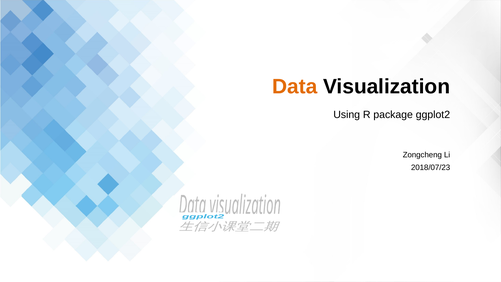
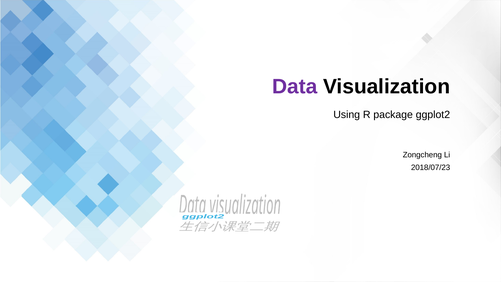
Data colour: orange -> purple
